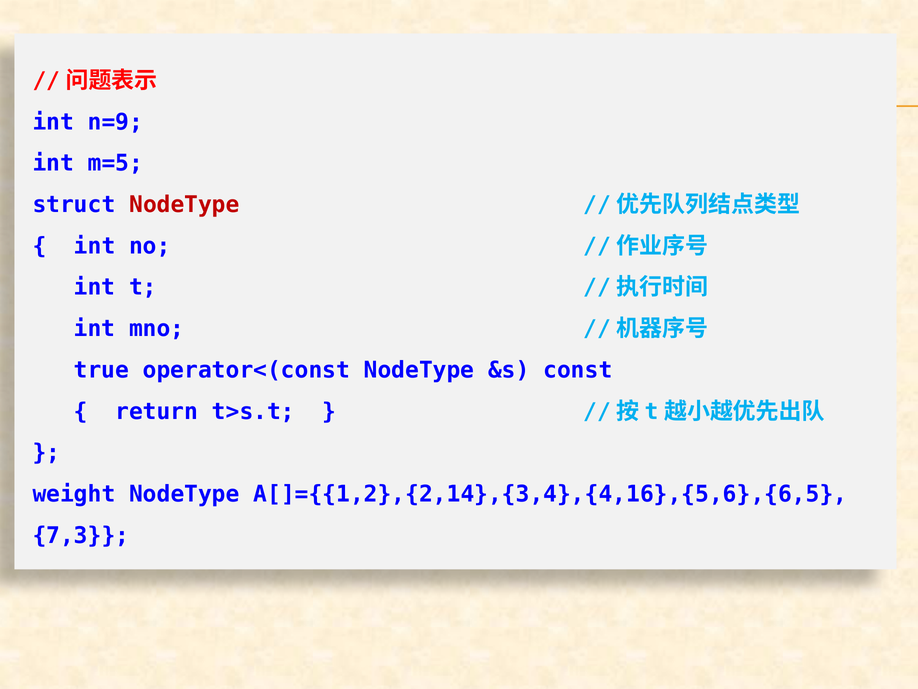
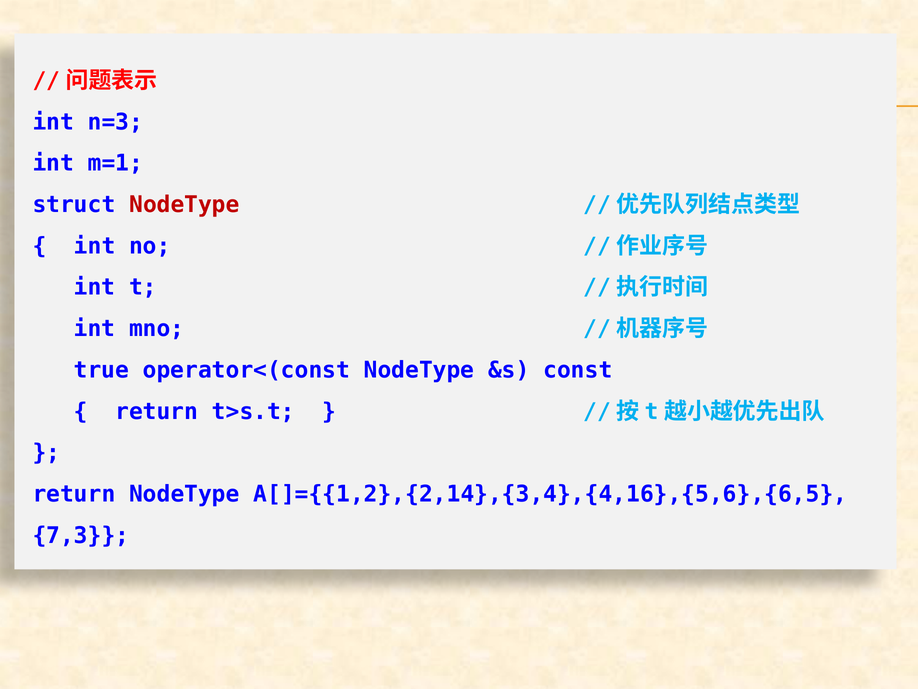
n=9: n=9 -> n=3
m=5: m=5 -> m=1
weight at (74, 494): weight -> return
